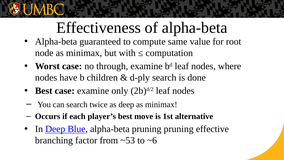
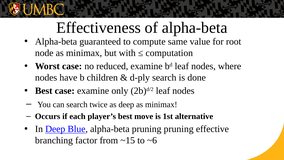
through: through -> reduced
~53: ~53 -> ~15
